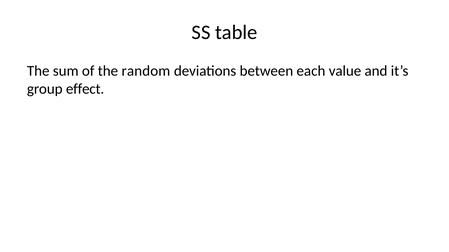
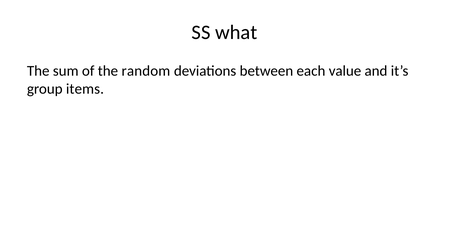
table: table -> what
effect: effect -> items
